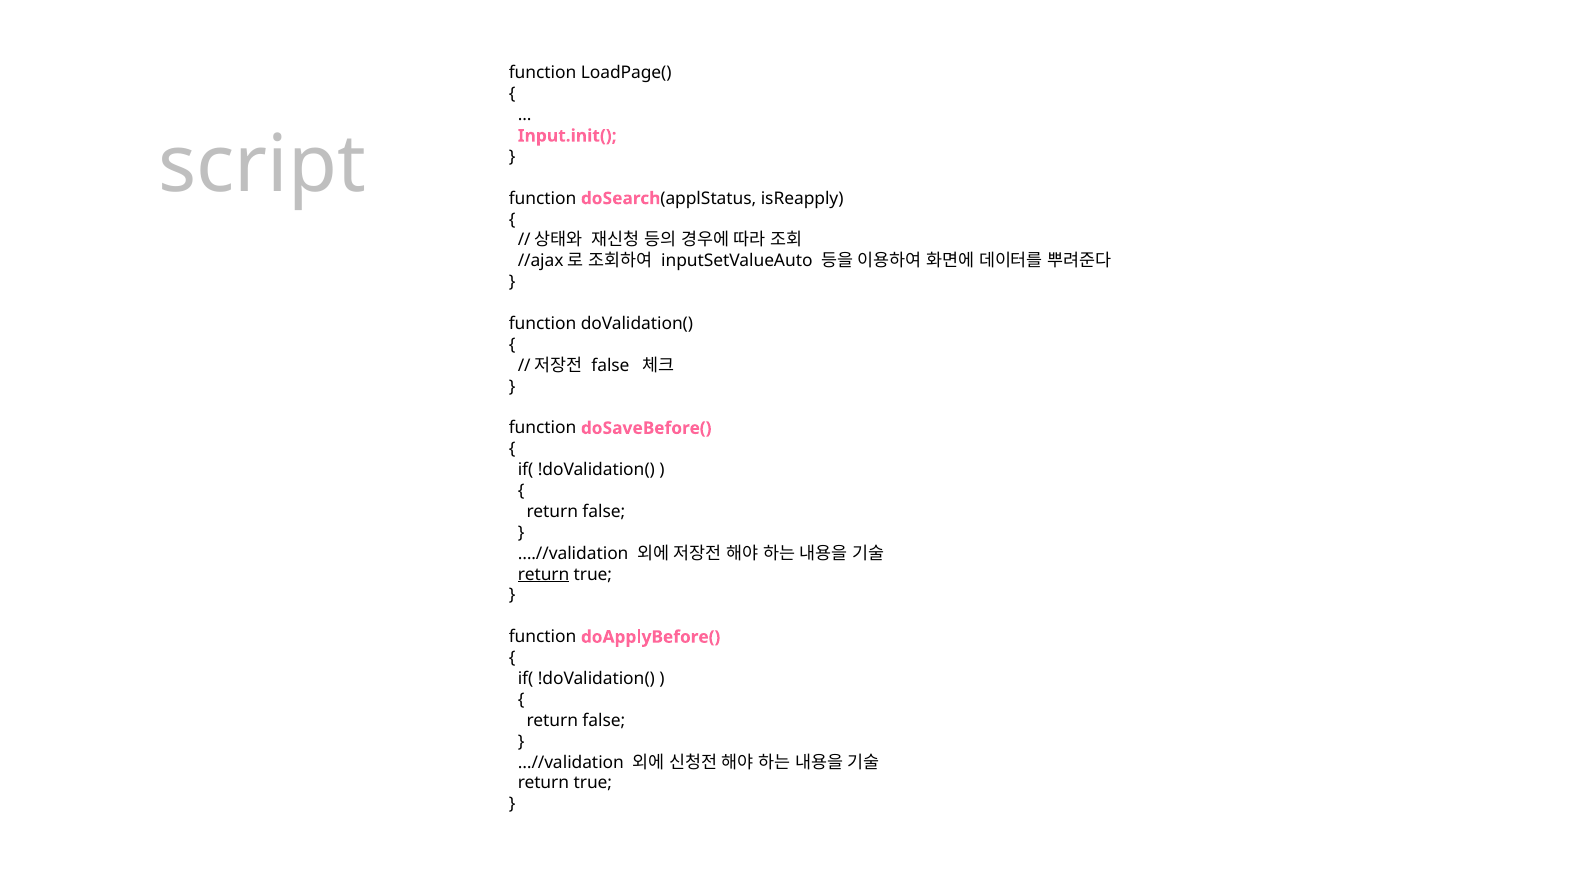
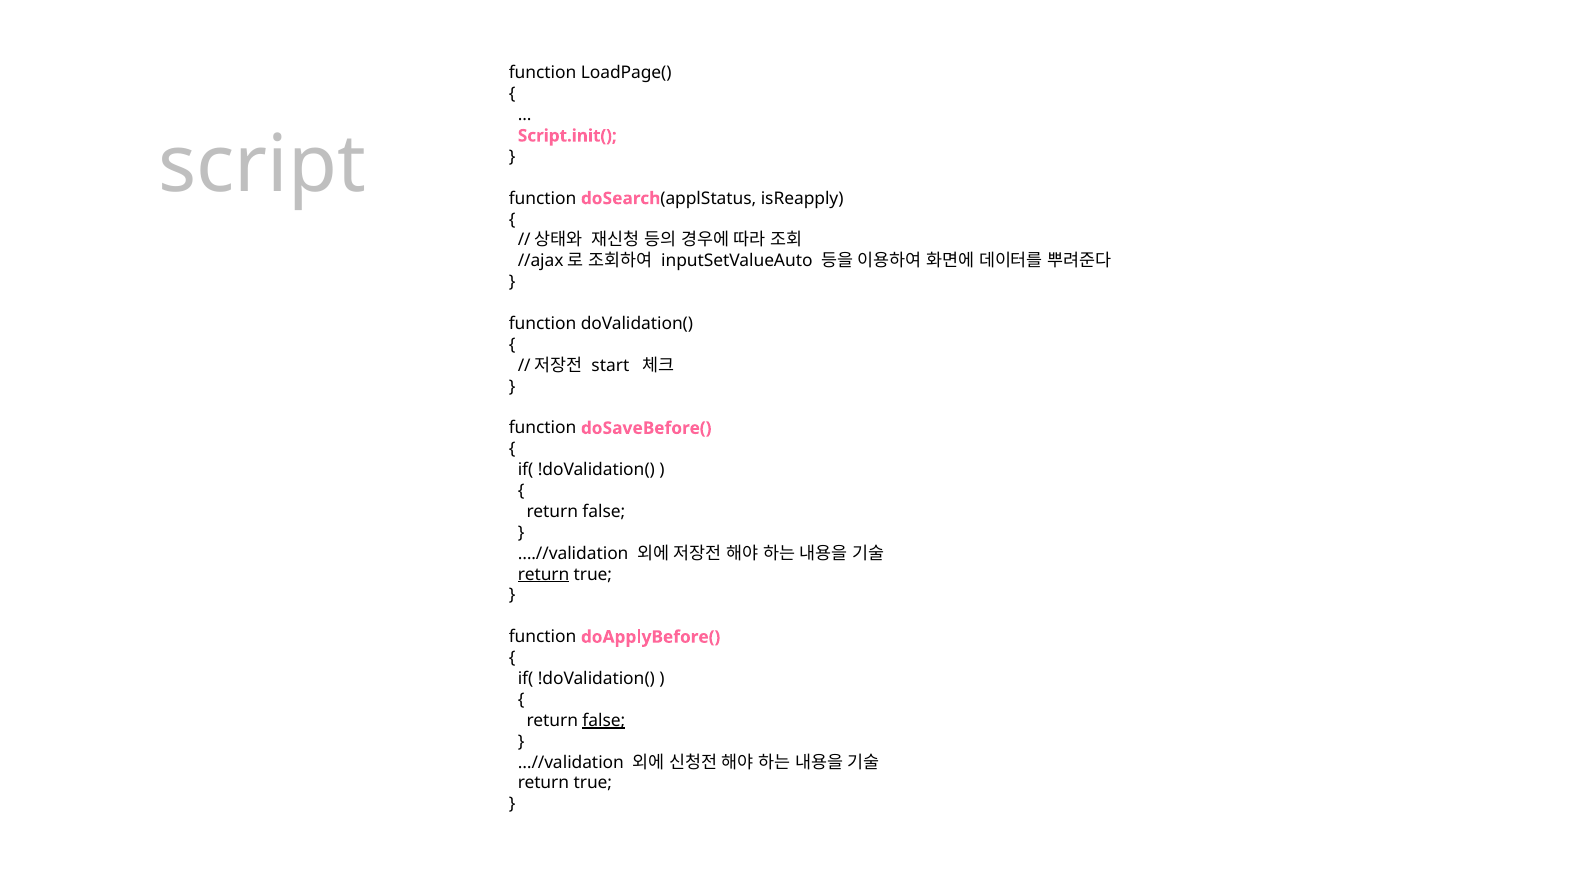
Input.init(: Input.init( -> Script.init(
false at (610, 366): false -> start
false at (604, 721) underline: none -> present
